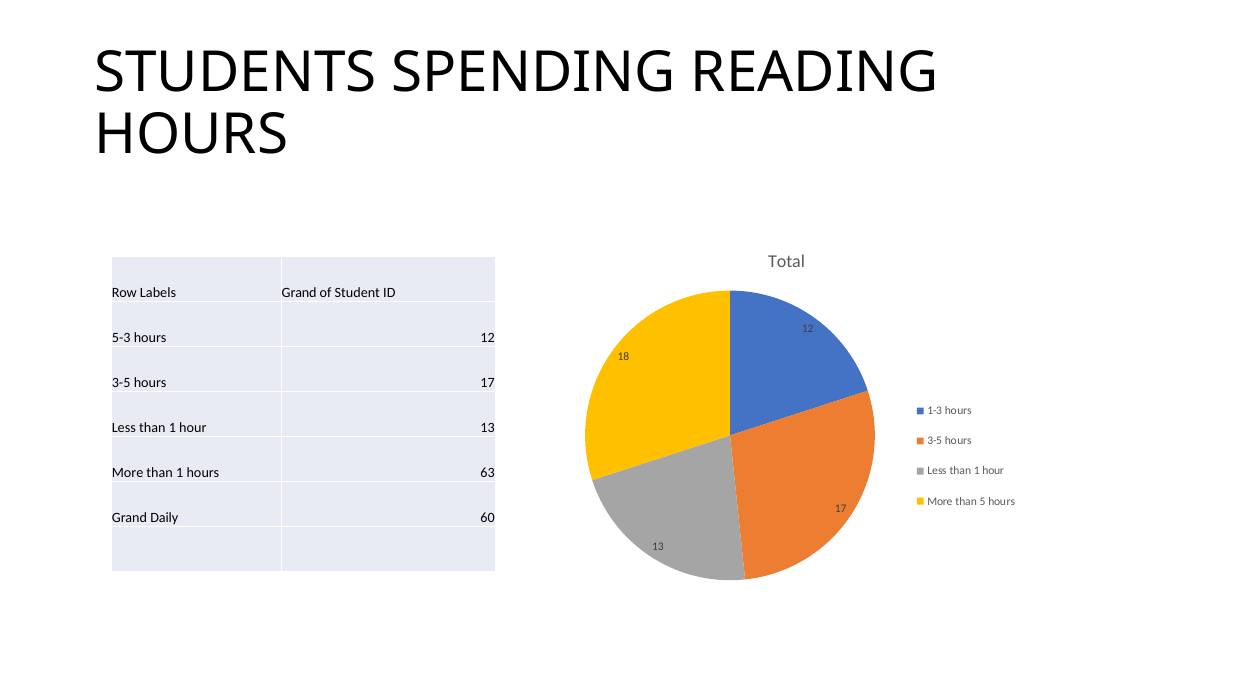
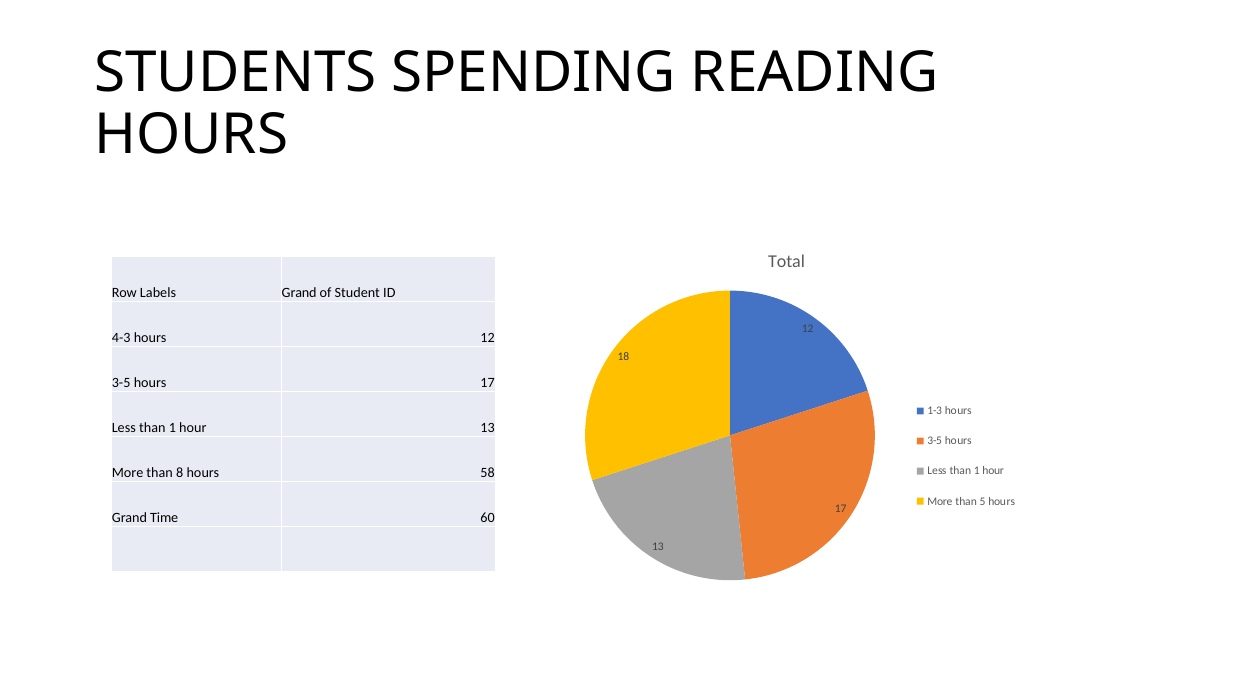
5-3: 5-3 -> 4-3
More than 1: 1 -> 8
63: 63 -> 58
Daily: Daily -> Time
